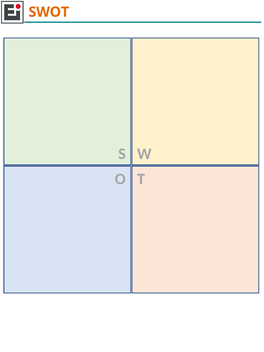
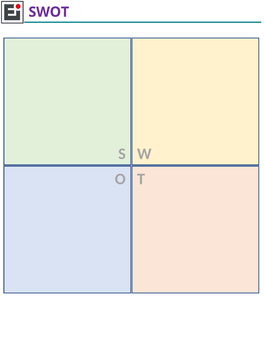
SWOT colour: orange -> purple
